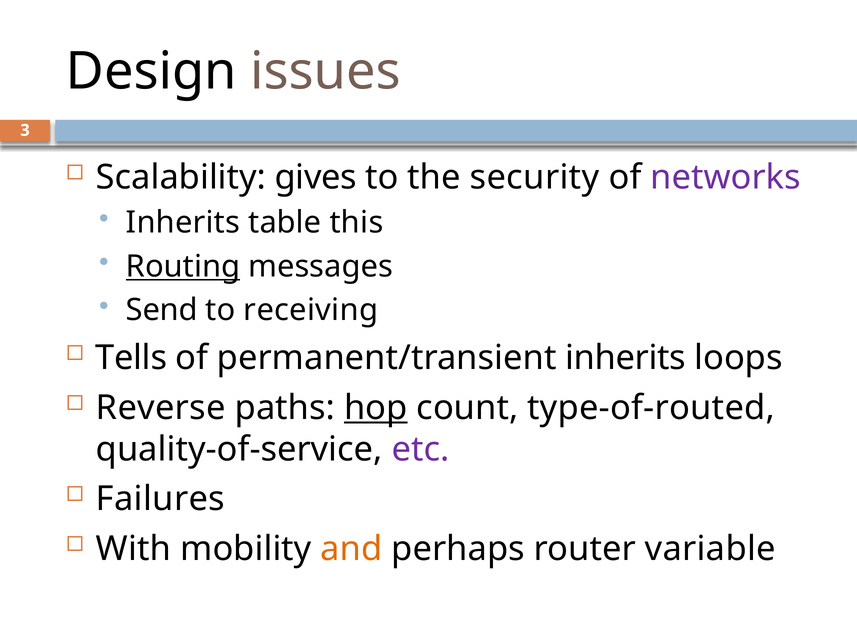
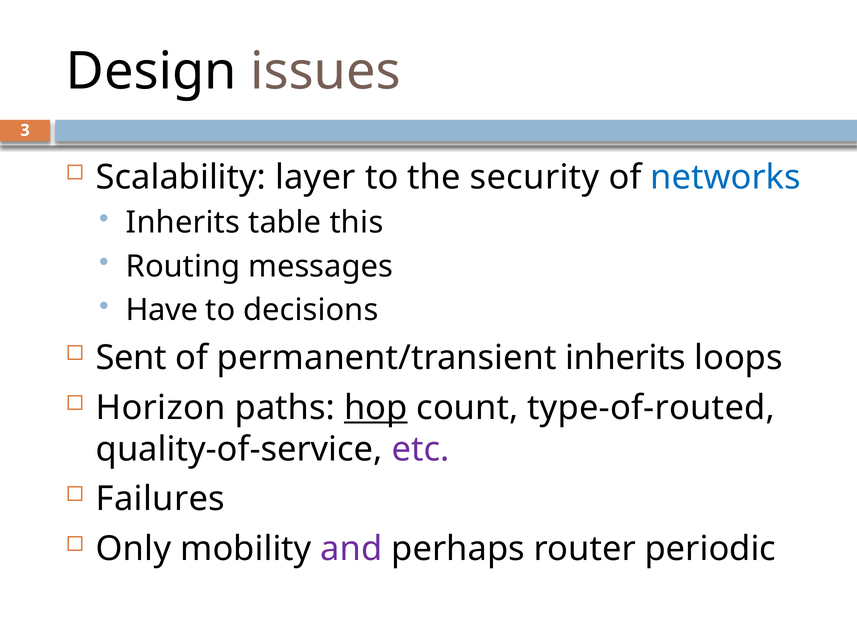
gives: gives -> layer
networks colour: purple -> blue
Routing underline: present -> none
Send: Send -> Have
receiving: receiving -> decisions
Tells: Tells -> Sent
Reverse: Reverse -> Horizon
With: With -> Only
and colour: orange -> purple
variable: variable -> periodic
